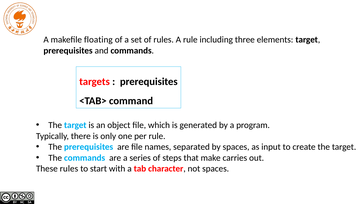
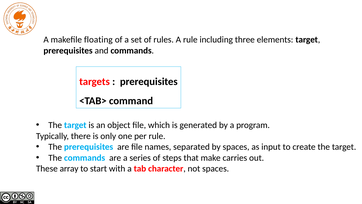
These rules: rules -> array
